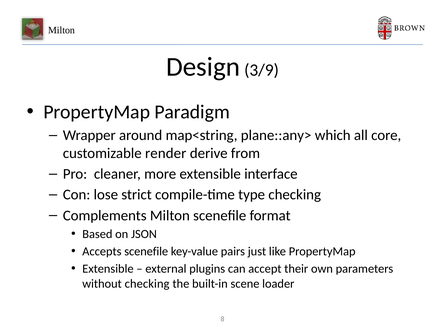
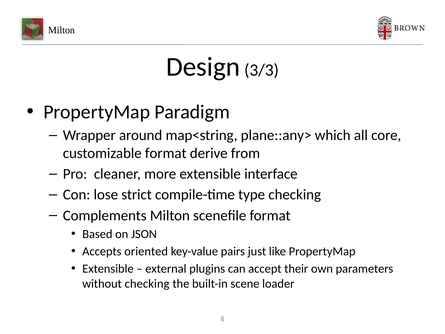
3/9: 3/9 -> 3/3
customizable render: render -> format
Accepts scenefile: scenefile -> oriented
